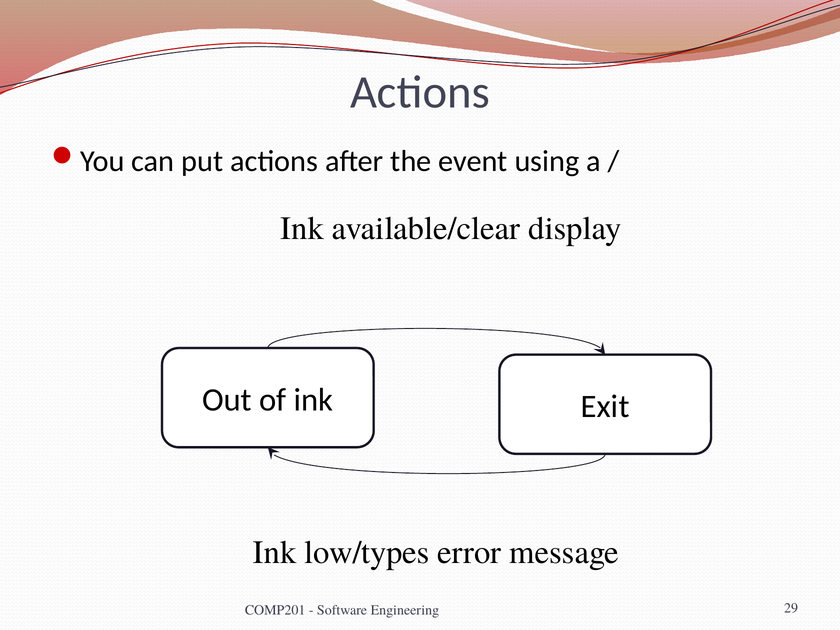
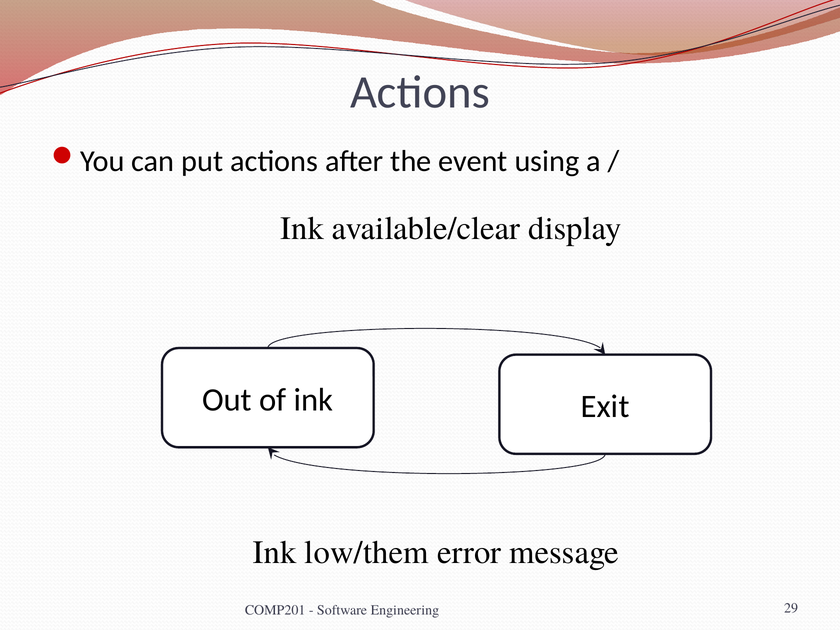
low/types: low/types -> low/them
